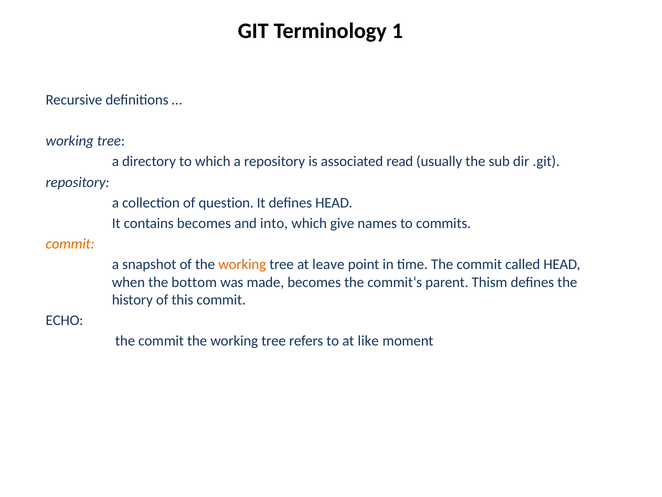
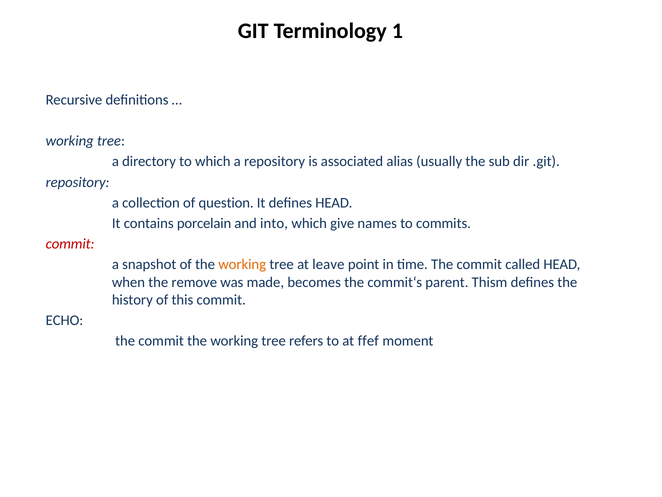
read: read -> alias
contains becomes: becomes -> porcelain
commit at (70, 244) colour: orange -> red
bottom: bottom -> remove
like: like -> ffef
